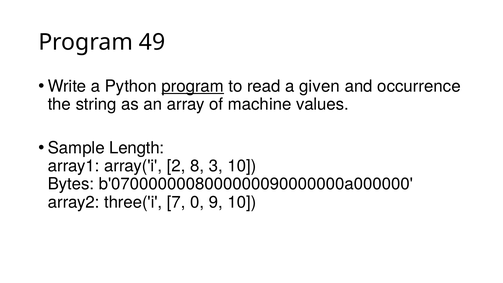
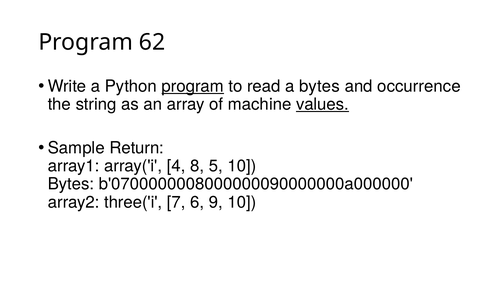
49: 49 -> 62
a given: given -> bytes
values underline: none -> present
Length: Length -> Return
2: 2 -> 4
3: 3 -> 5
0: 0 -> 6
